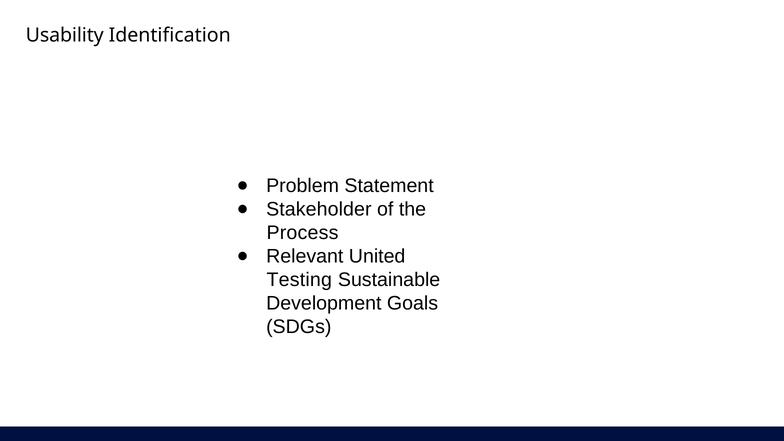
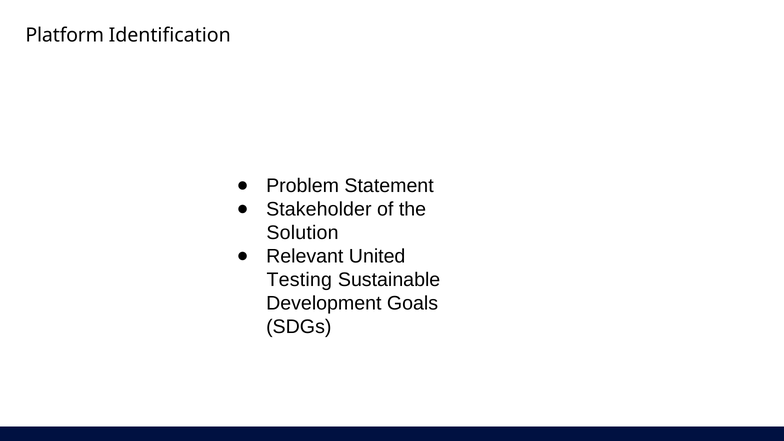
Usability: Usability -> Platform
Process: Process -> Solution
